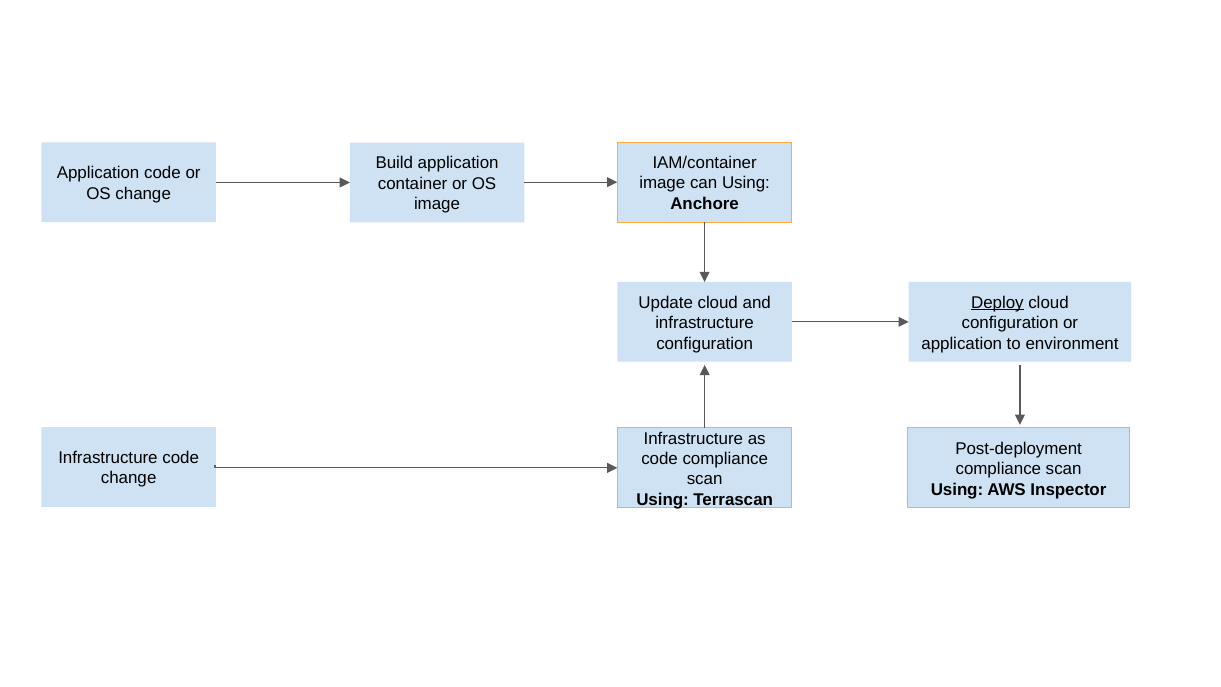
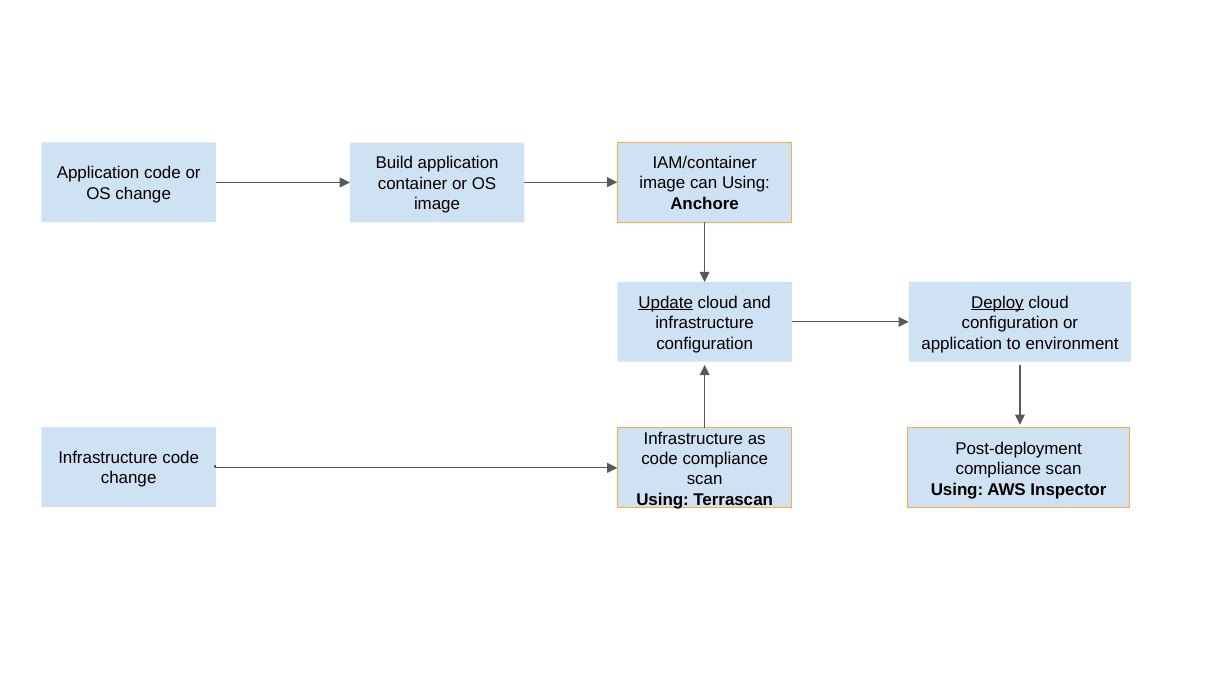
Update underline: none -> present
